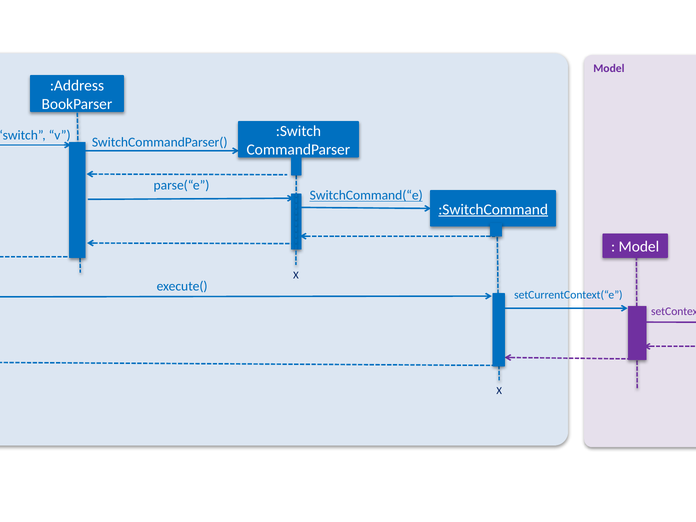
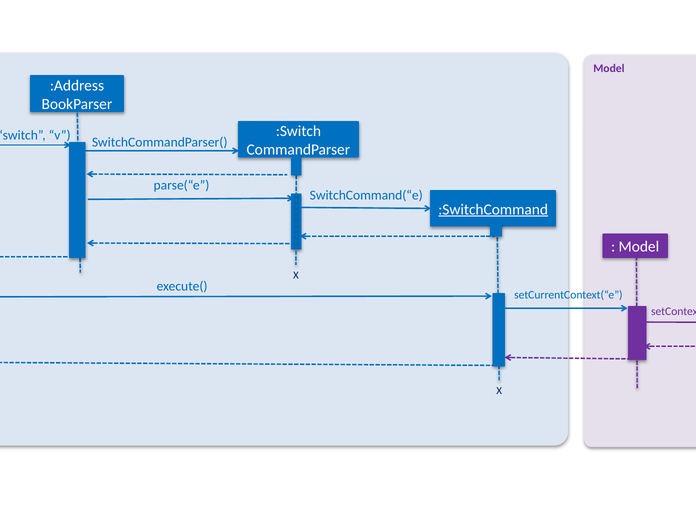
SwitchCommand(“e underline: present -> none
